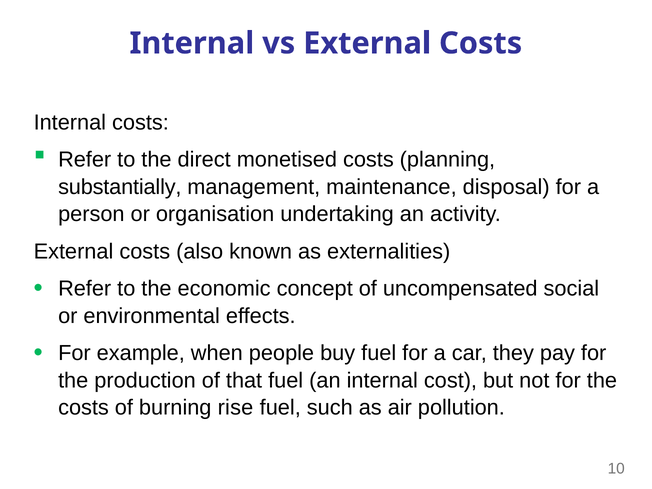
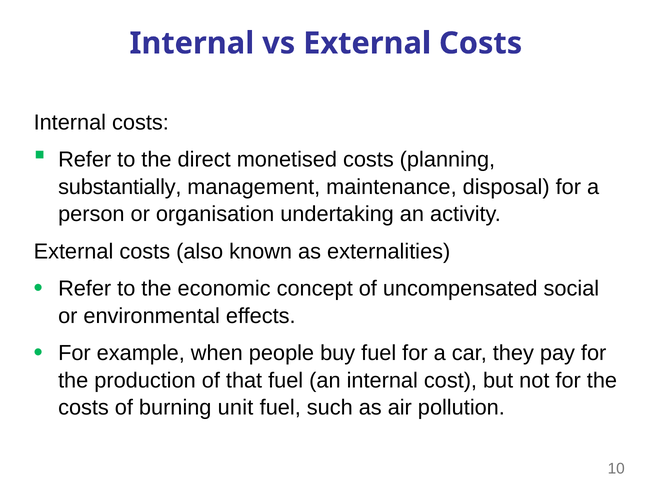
rise: rise -> unit
